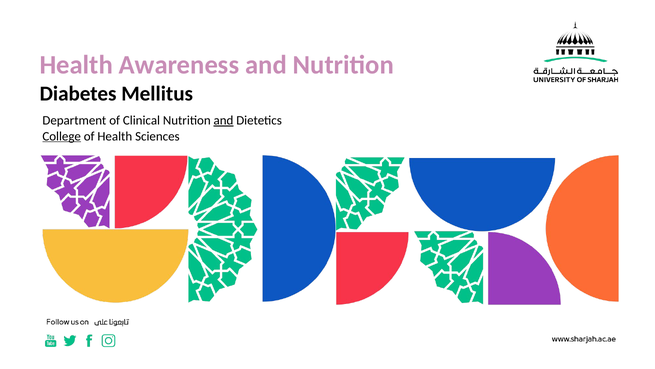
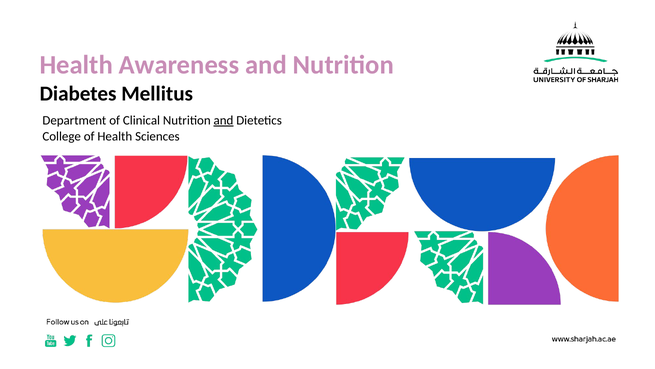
College underline: present -> none
